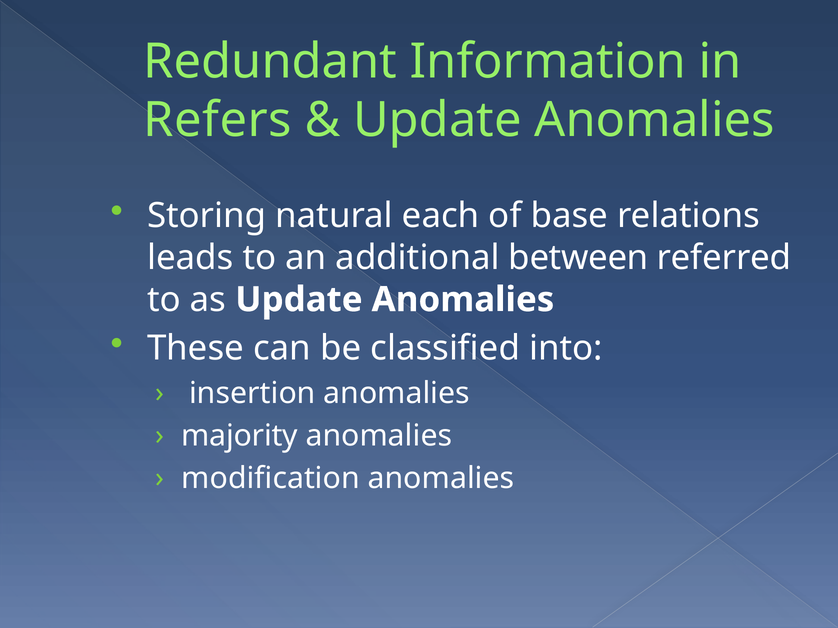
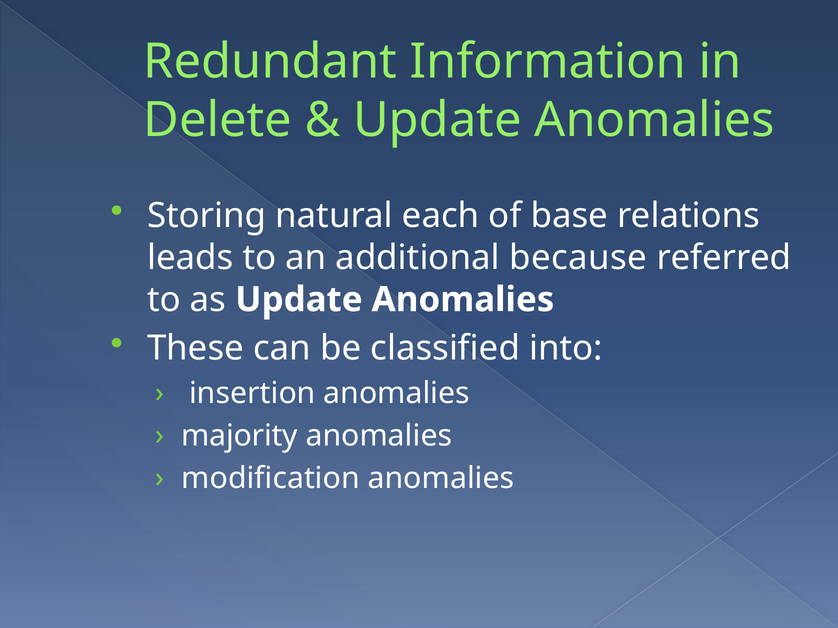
Refers: Refers -> Delete
between: between -> because
